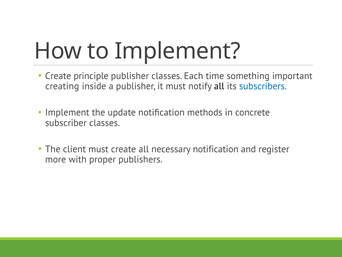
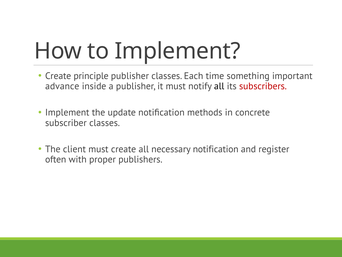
creating: creating -> advance
subscribers colour: blue -> red
more: more -> often
